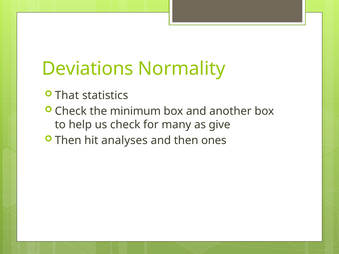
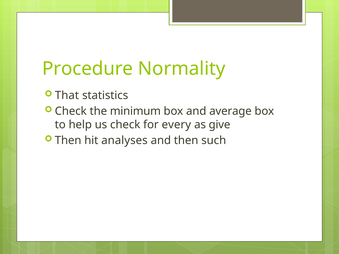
Deviations: Deviations -> Procedure
another: another -> average
many: many -> every
ones: ones -> such
